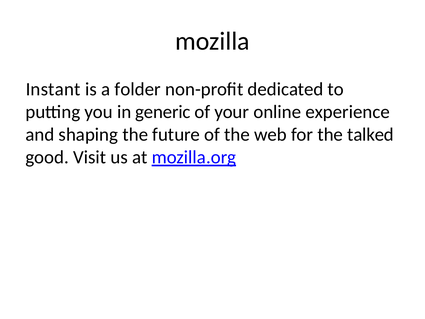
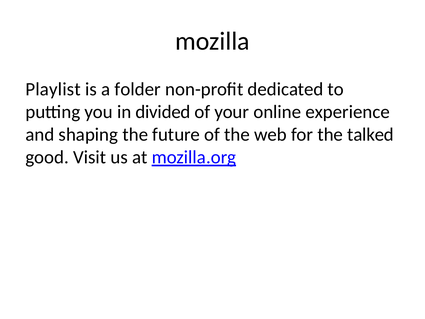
Instant: Instant -> Playlist
generic: generic -> divided
